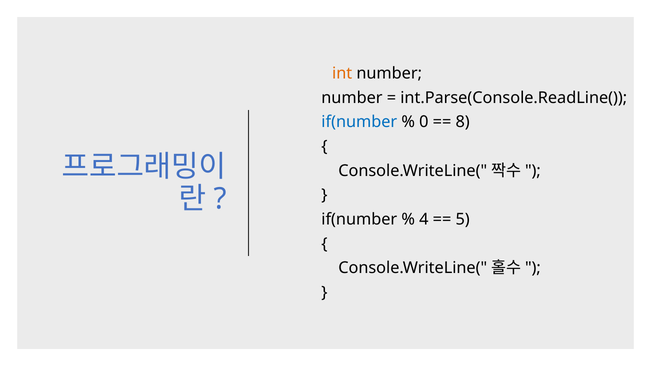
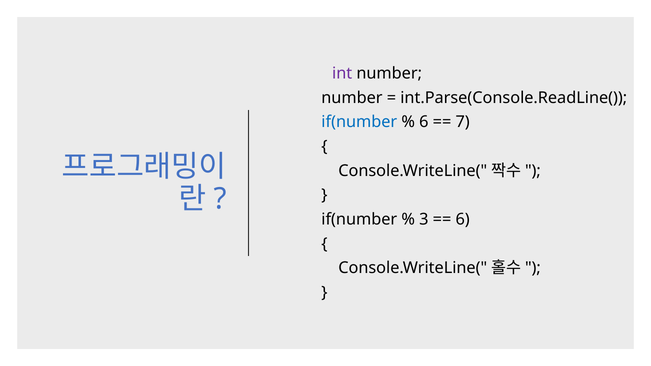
int colour: orange -> purple
0 at (424, 122): 0 -> 6
8: 8 -> 7
4: 4 -> 3
5 at (463, 220): 5 -> 6
